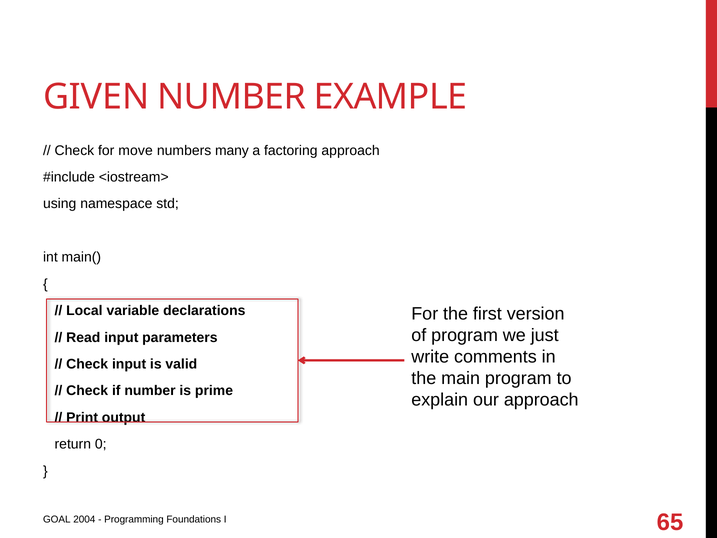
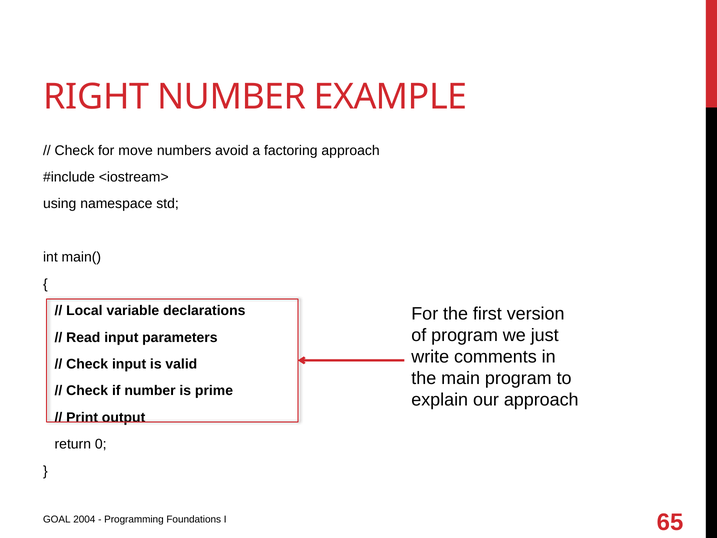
GIVEN: GIVEN -> RIGHT
many: many -> avoid
